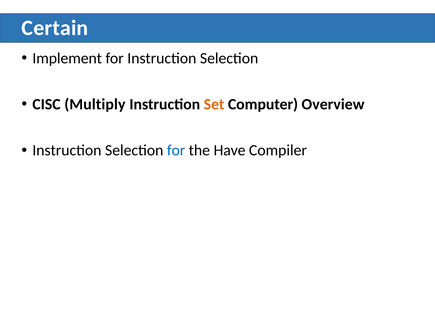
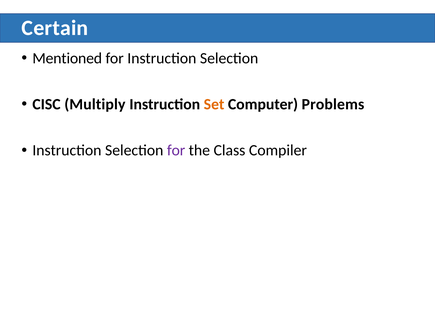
Implement: Implement -> Mentioned
Overview: Overview -> Problems
for at (176, 150) colour: blue -> purple
Have: Have -> Class
